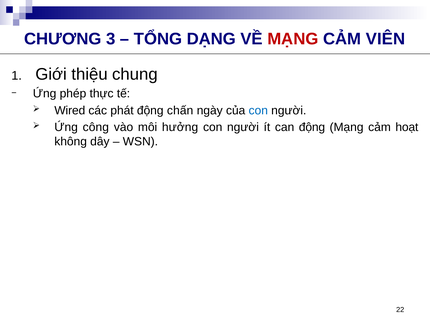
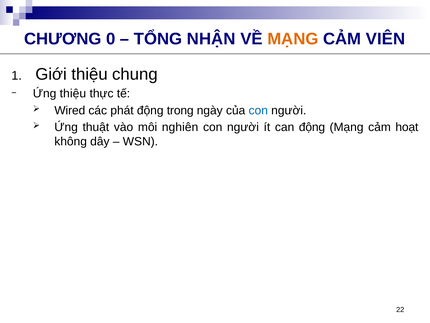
3: 3 -> 0
DẠNG: DẠNG -> NHẬN
MẠNG at (293, 39) colour: red -> orange
Ứng phép: phép -> thiệu
chấn: chấn -> trong
công: công -> thuật
hưởng: hưởng -> nghiên
